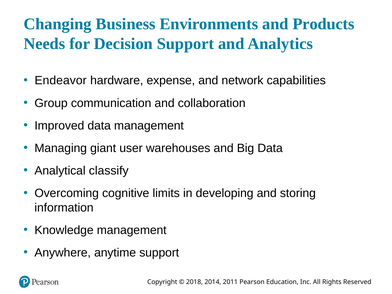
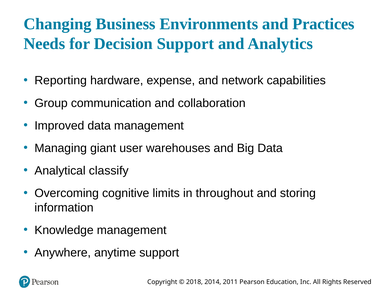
Products: Products -> Practices
Endeavor: Endeavor -> Reporting
developing: developing -> throughout
